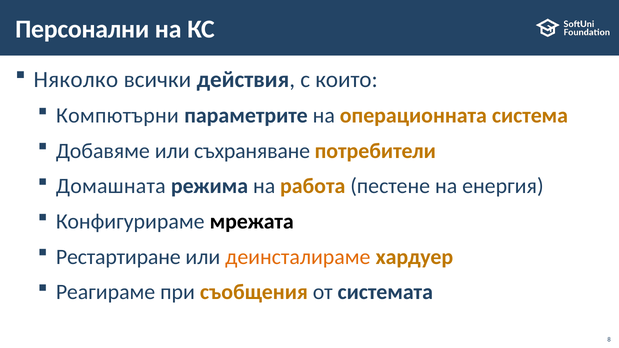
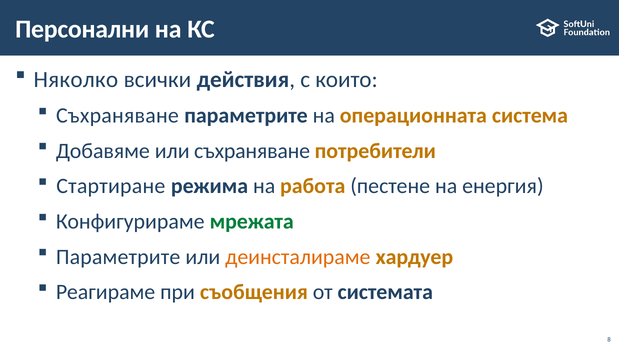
Компютърни at (117, 116): Компютърни -> Съхраняване
Домашната: Домашната -> Стартиране
мрежата colour: black -> green
Рестартиране at (118, 257): Рестартиране -> Параметрите
